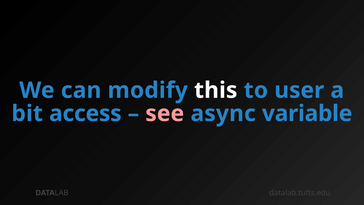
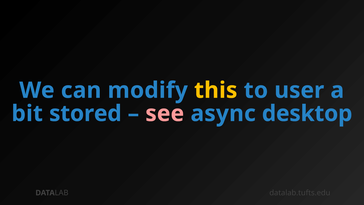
this colour: white -> yellow
access: access -> stored
variable: variable -> desktop
